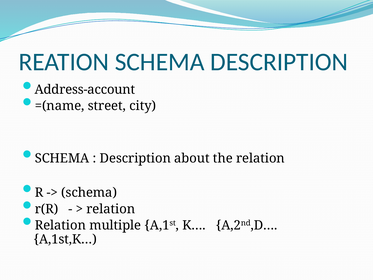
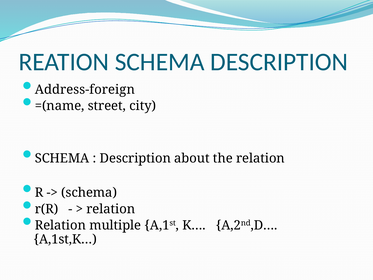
Address-account: Address-account -> Address-foreign
